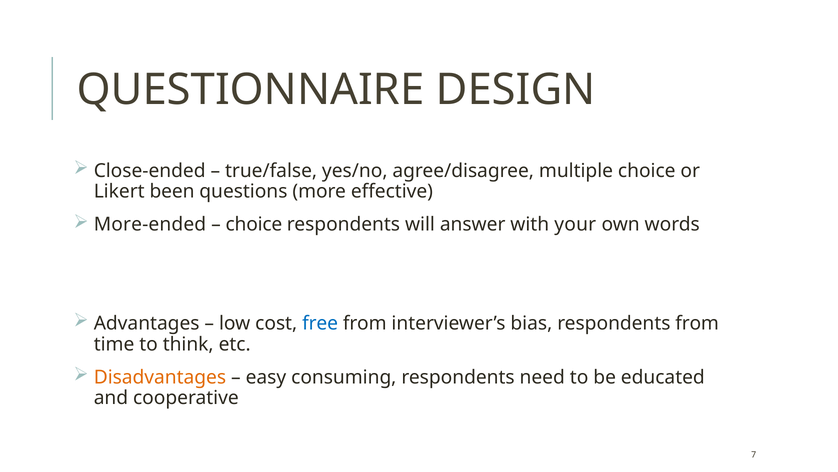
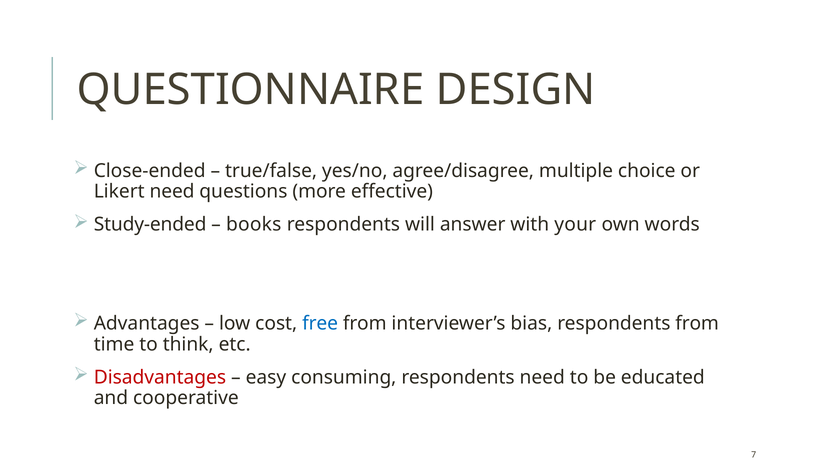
Likert been: been -> need
More-ended: More-ended -> Study-ended
choice at (254, 224): choice -> books
Disadvantages colour: orange -> red
